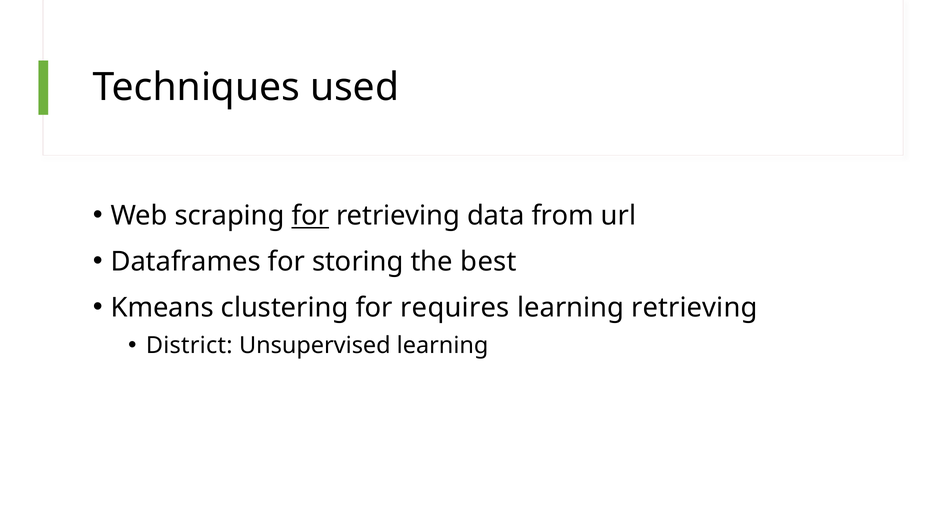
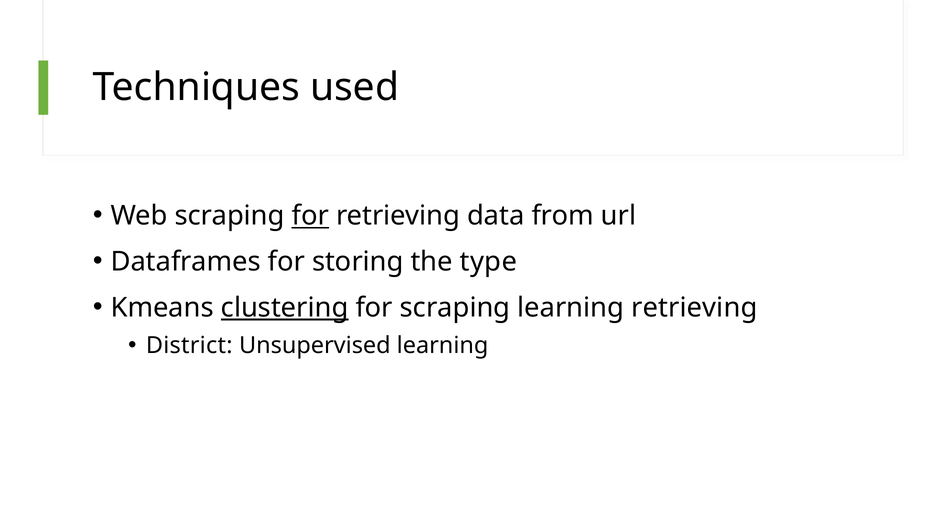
best: best -> type
clustering underline: none -> present
for requires: requires -> scraping
